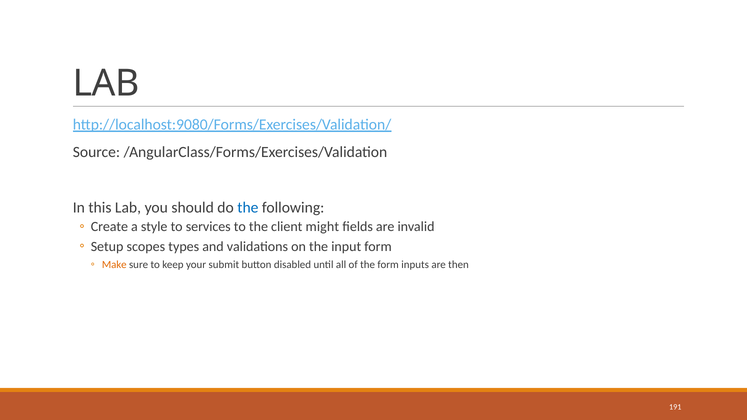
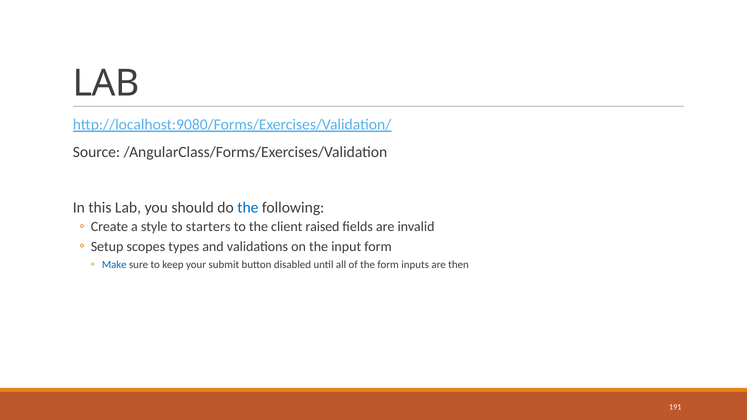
services: services -> starters
might: might -> raised
Make colour: orange -> blue
